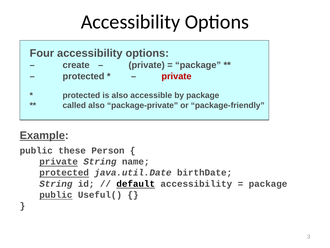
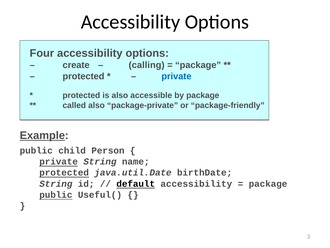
private at (147, 65): private -> calling
private at (176, 76) colour: red -> blue
these: these -> child
